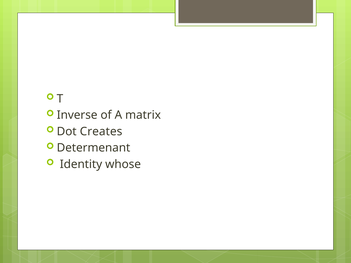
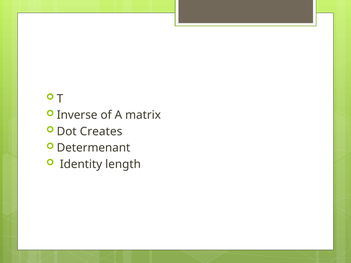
whose: whose -> length
